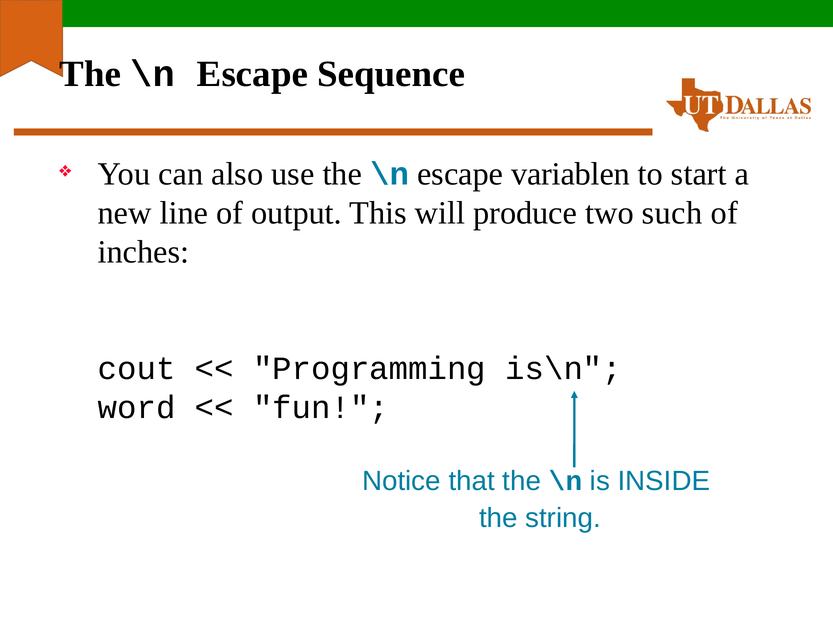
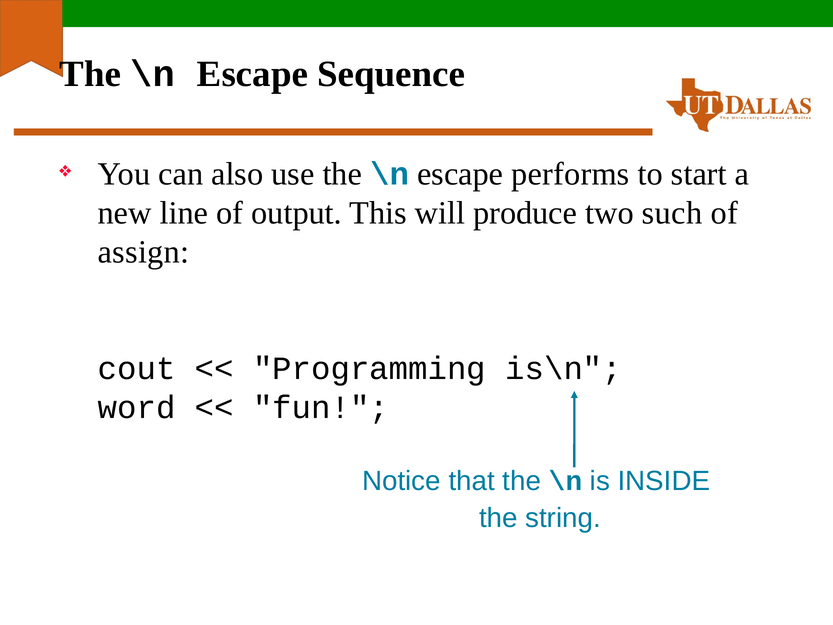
variablen: variablen -> performs
inches: inches -> assign
